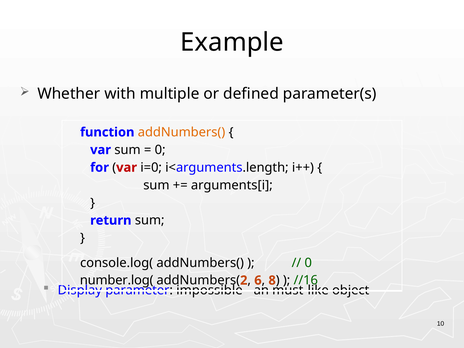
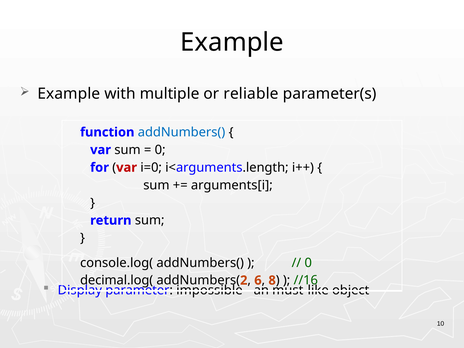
Whether at (69, 94): Whether -> Example
defined: defined -> reliable
addNumbers( at (182, 132) colour: orange -> blue
number.log(: number.log( -> decimal.log(
